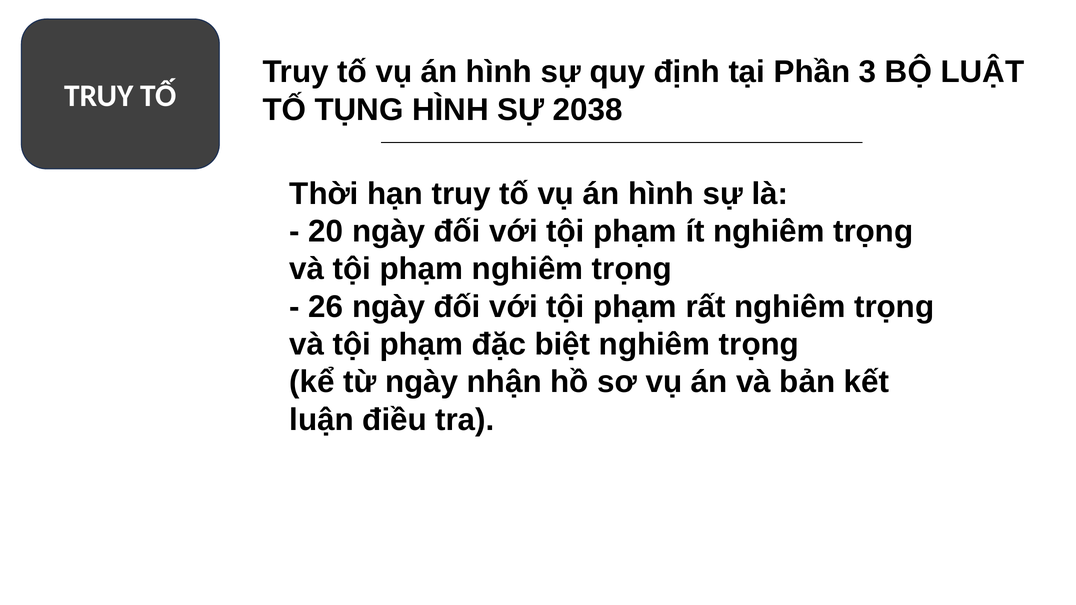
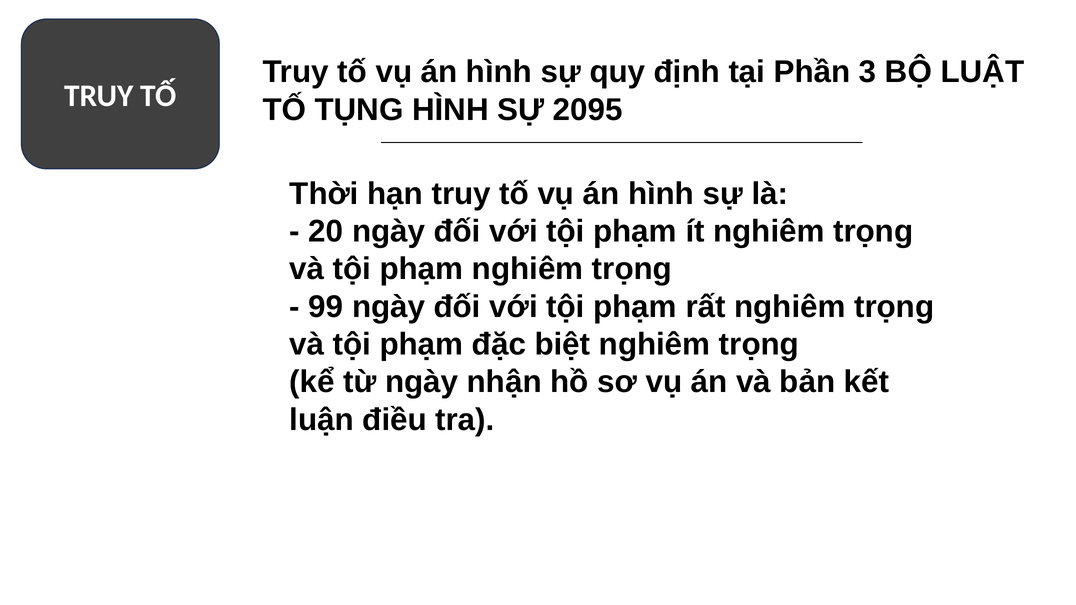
2038: 2038 -> 2095
26: 26 -> 99
